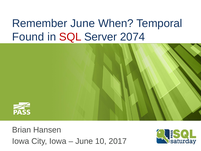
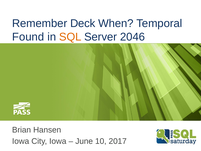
Remember June: June -> Deck
SQL colour: red -> orange
2074: 2074 -> 2046
